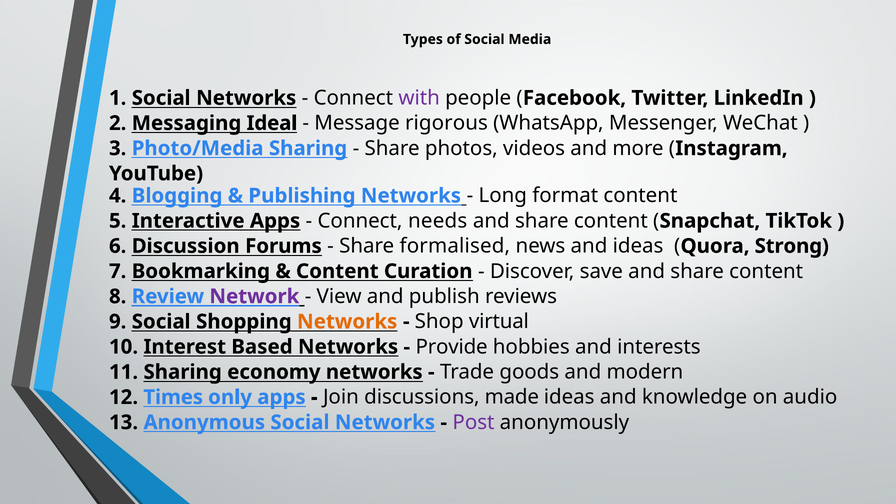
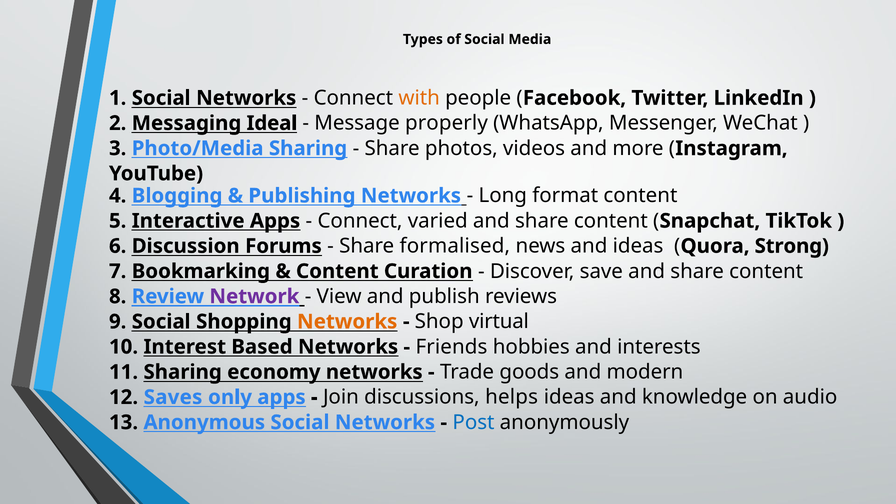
with colour: purple -> orange
rigorous: rigorous -> properly
needs: needs -> varied
Provide: Provide -> Friends
Times: Times -> Saves
made: made -> helps
Post colour: purple -> blue
